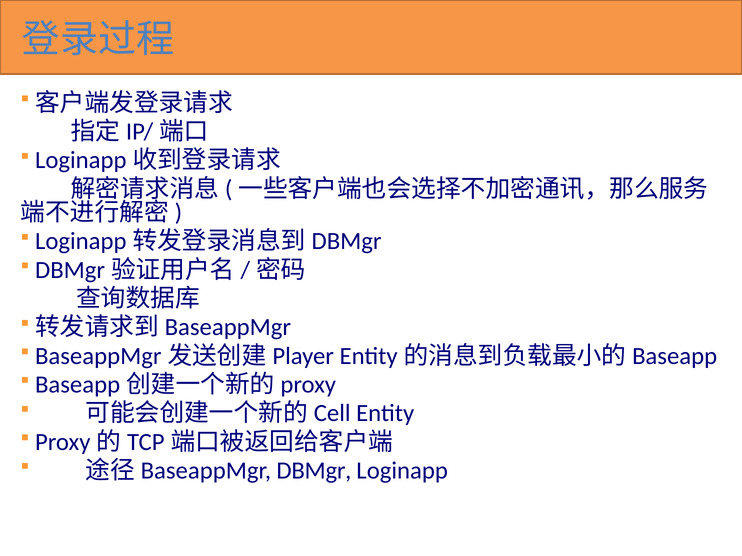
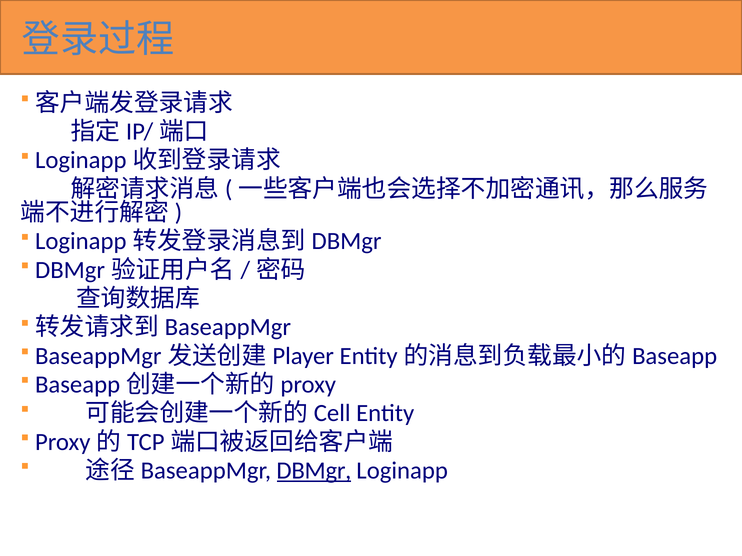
DBMgr underline: none -> present
